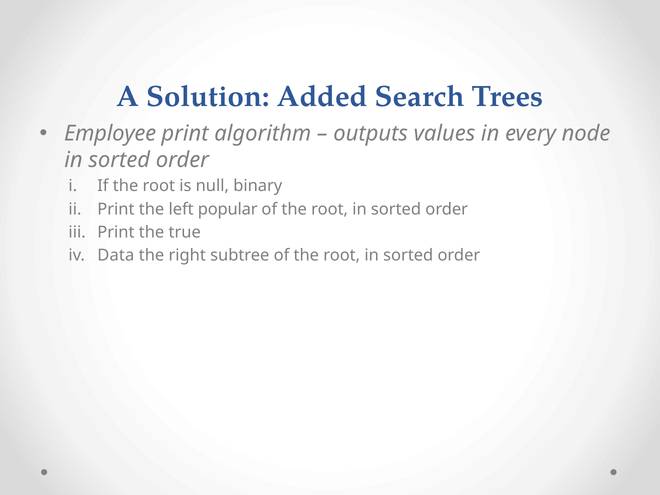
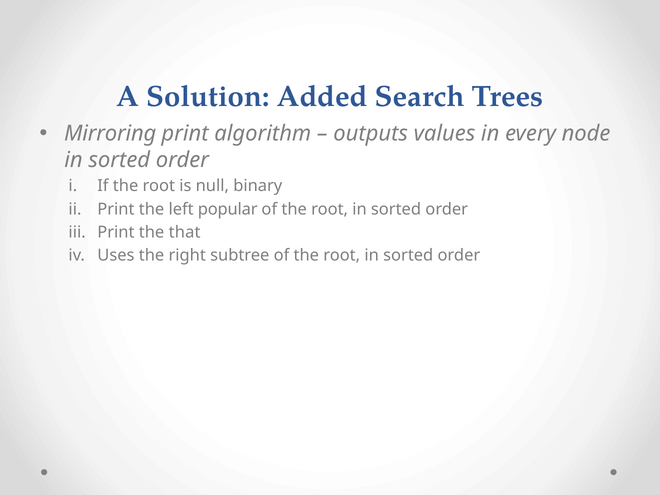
Employee: Employee -> Mirroring
true: true -> that
Data: Data -> Uses
